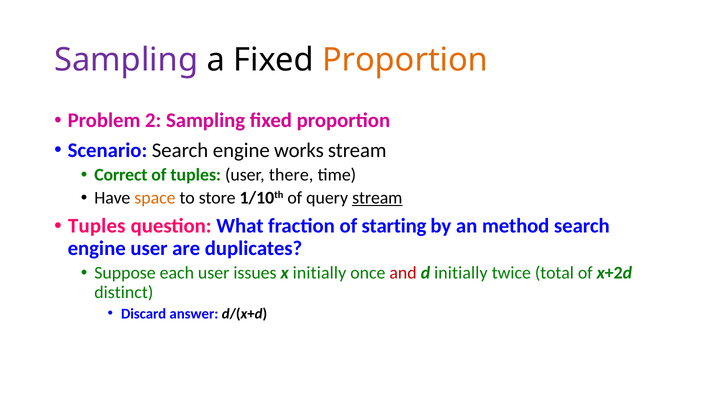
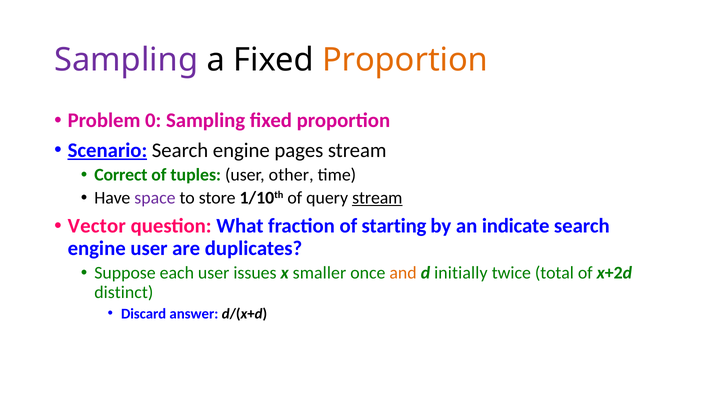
2: 2 -> 0
Scenario underline: none -> present
works: works -> pages
there: there -> other
space colour: orange -> purple
Tuples at (97, 226): Tuples -> Vector
method: method -> indicate
x initially: initially -> smaller
and colour: red -> orange
